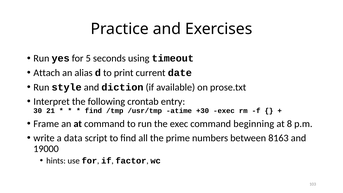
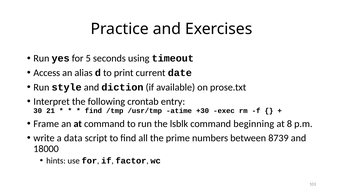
Attach: Attach -> Access
the exec: exec -> lsblk
8163: 8163 -> 8739
19000: 19000 -> 18000
